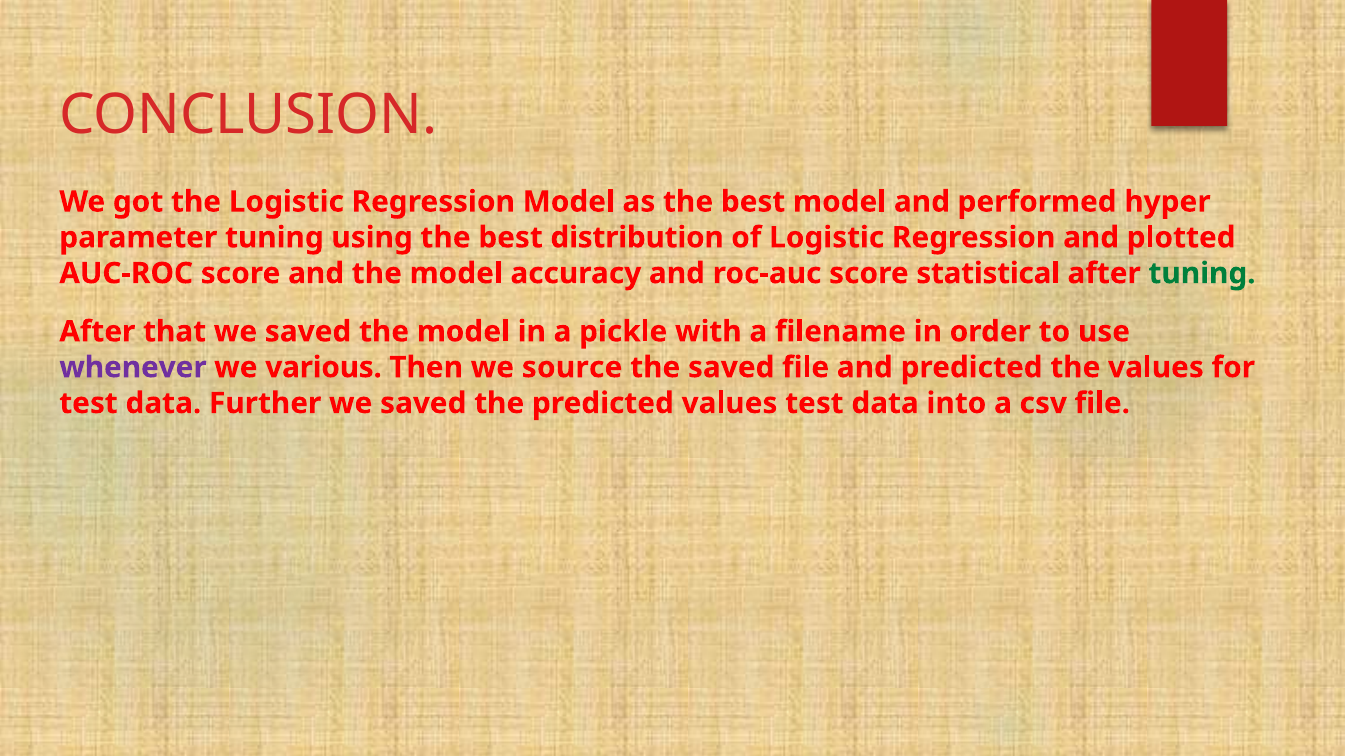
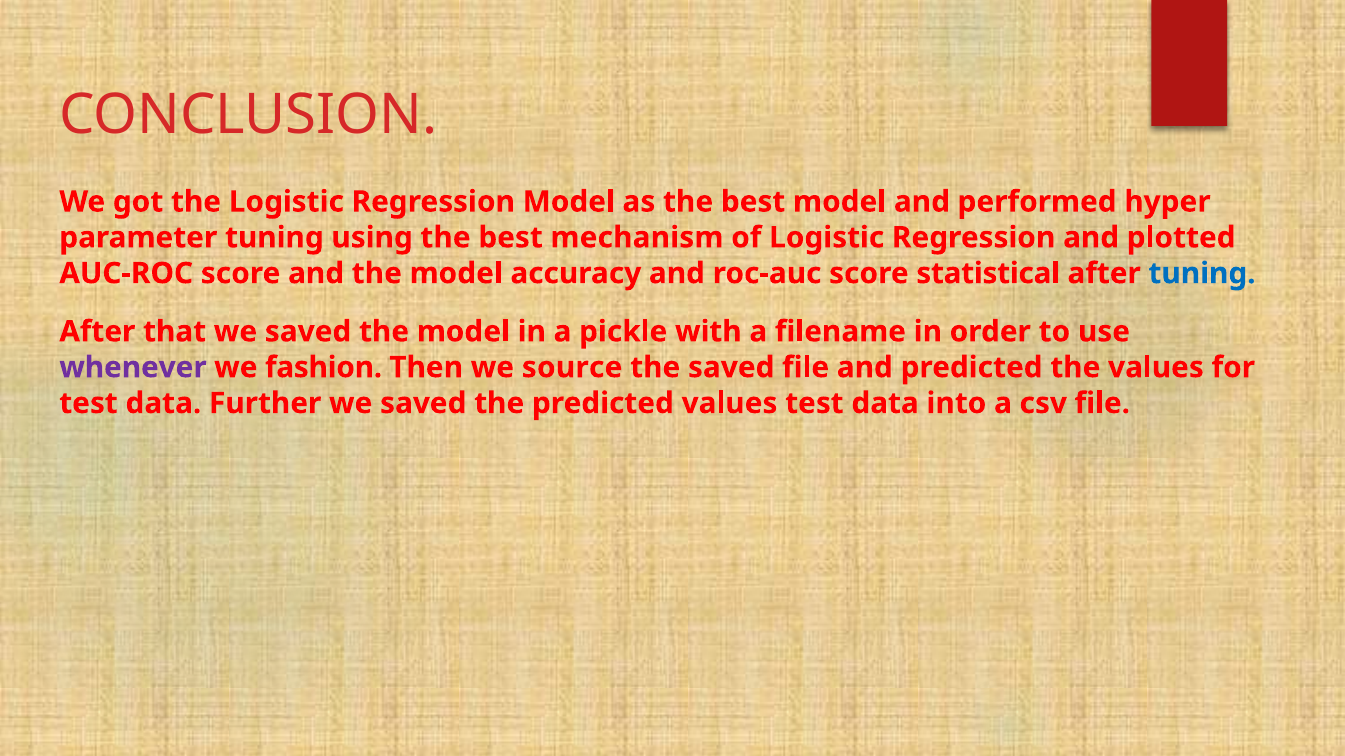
distribution: distribution -> mechanism
tuning at (1202, 274) colour: green -> blue
various: various -> fashion
